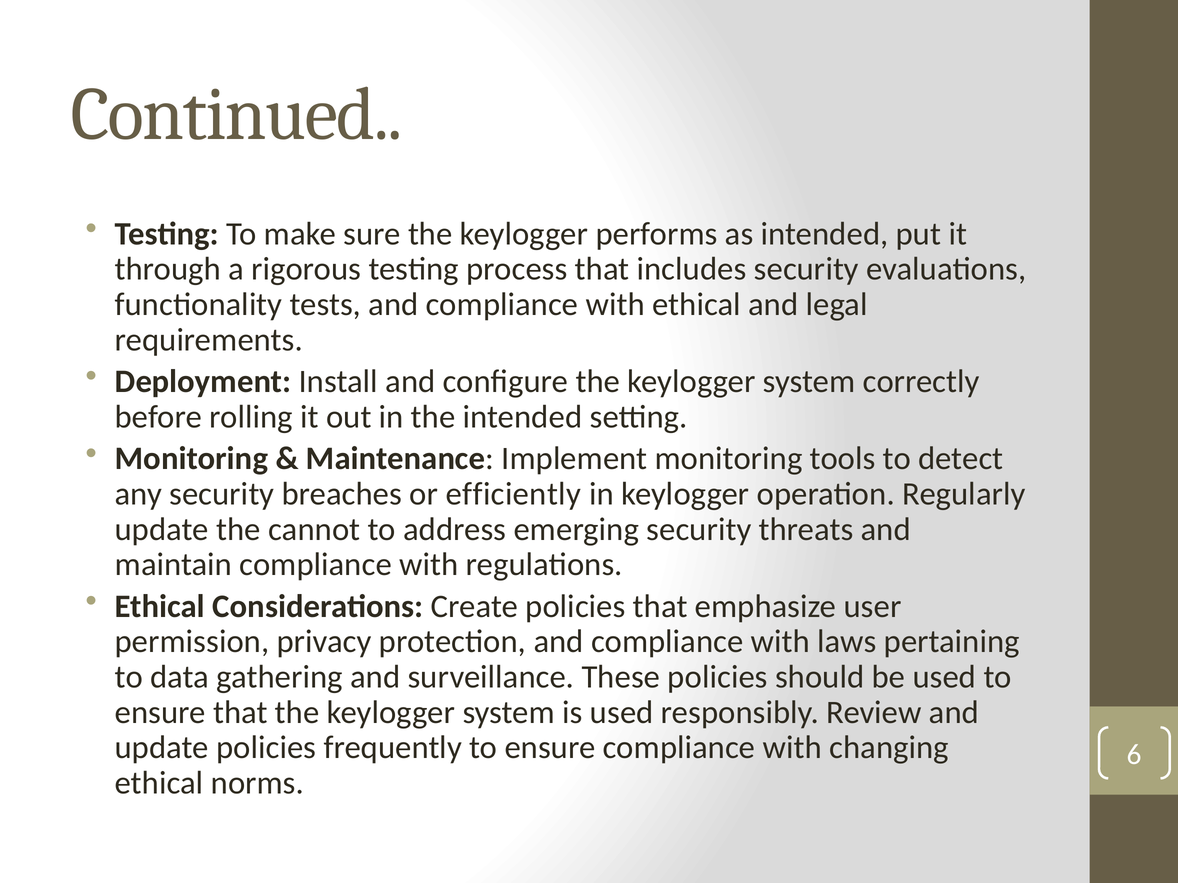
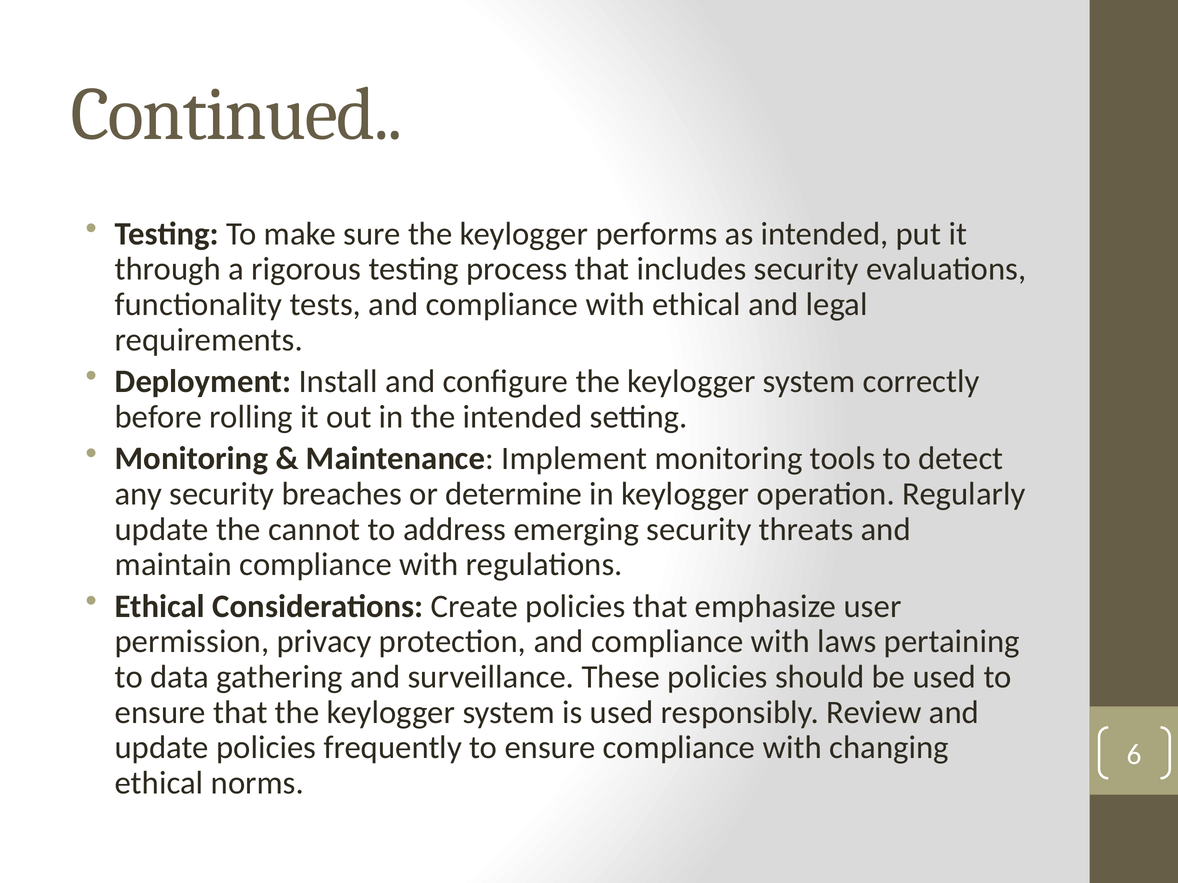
efficiently: efficiently -> determine
